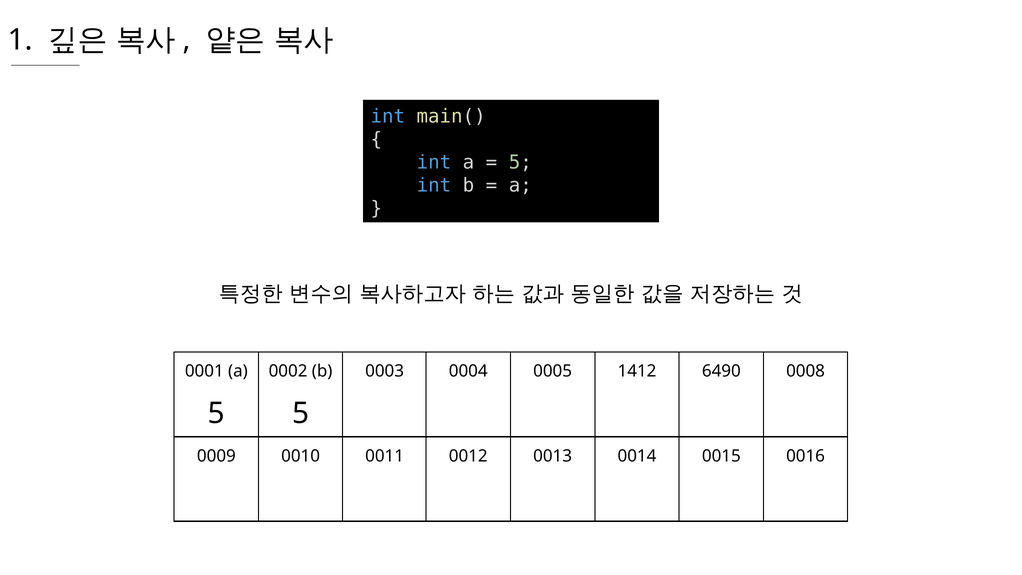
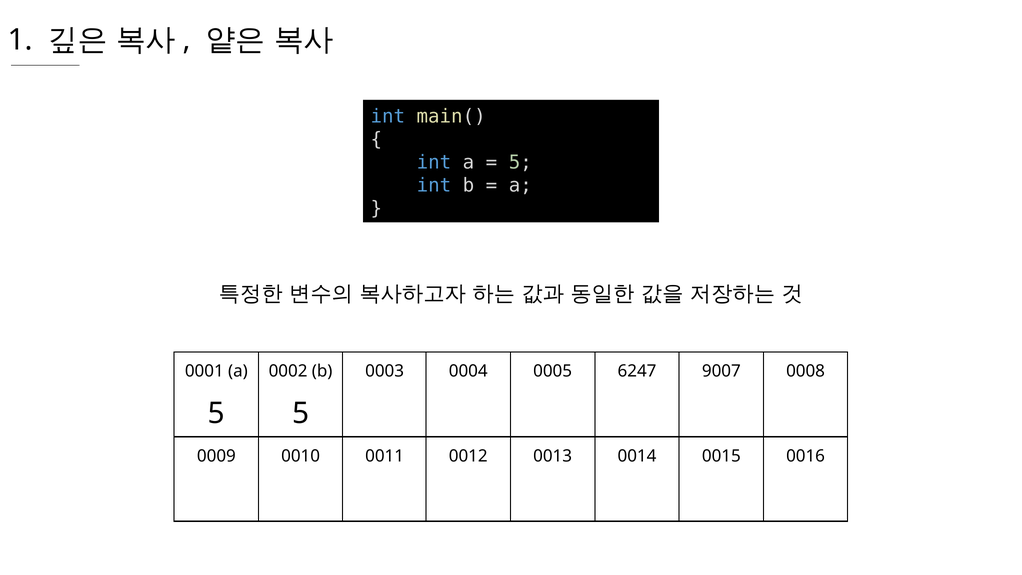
1412: 1412 -> 6247
6490: 6490 -> 9007
